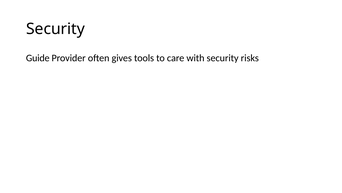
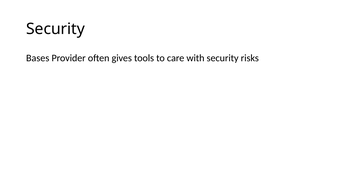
Guide: Guide -> Bases
